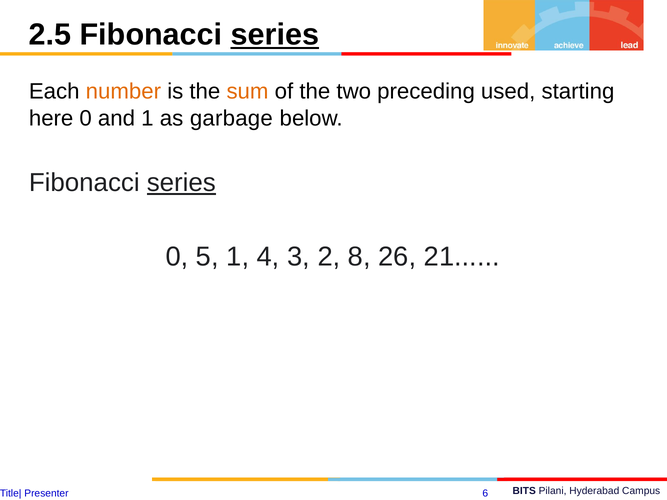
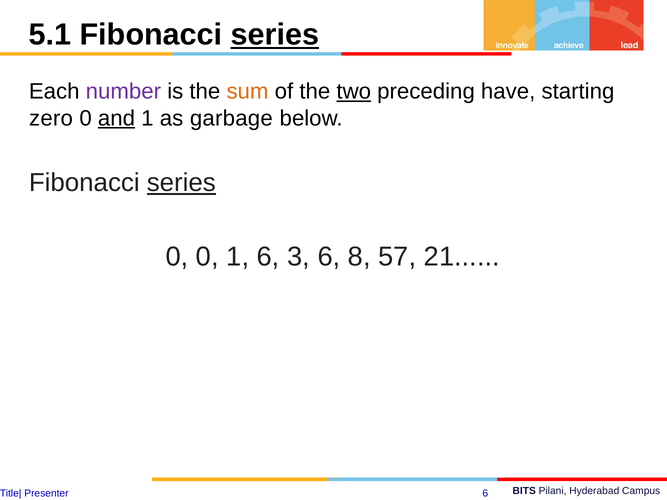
2.5: 2.5 -> 5.1
number colour: orange -> purple
two underline: none -> present
used: used -> have
here: here -> zero
and underline: none -> present
0 5: 5 -> 0
1 4: 4 -> 6
3 2: 2 -> 6
26: 26 -> 57
